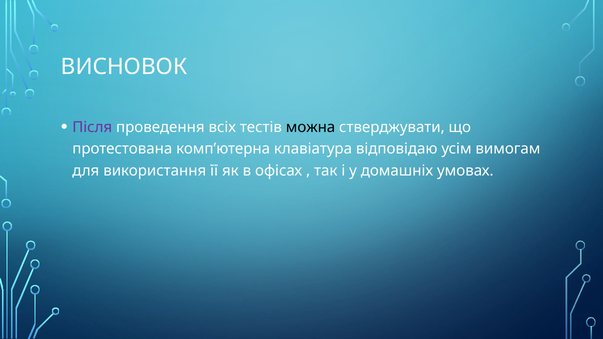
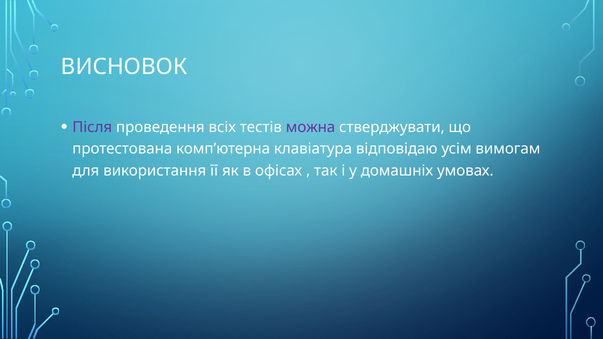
можна colour: black -> purple
